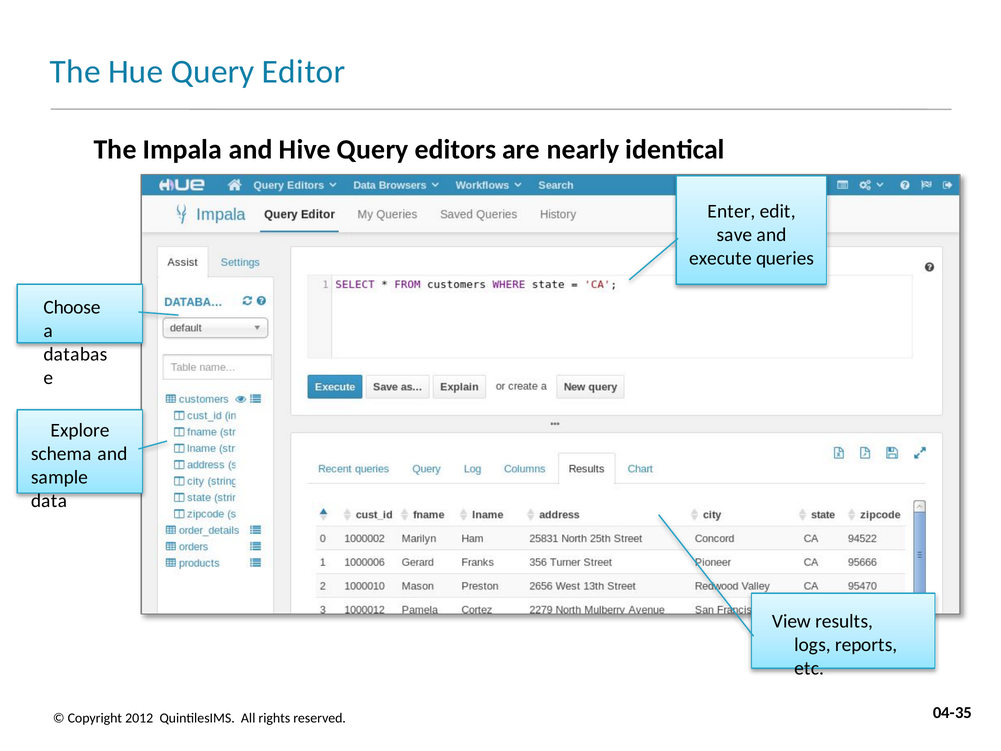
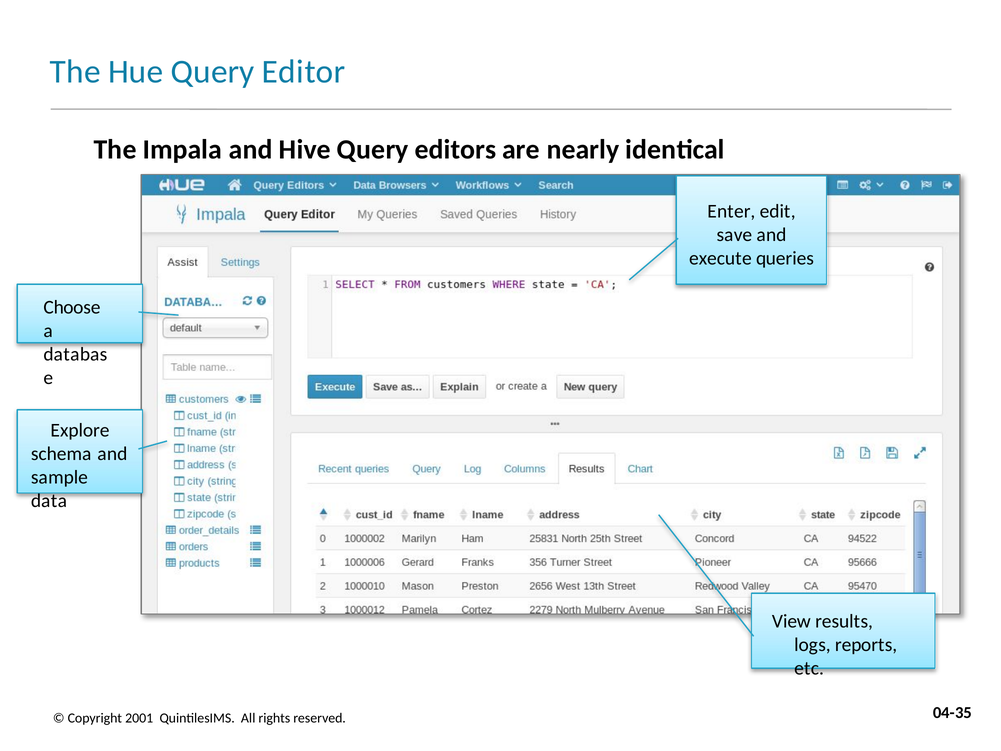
2012: 2012 -> 2001
